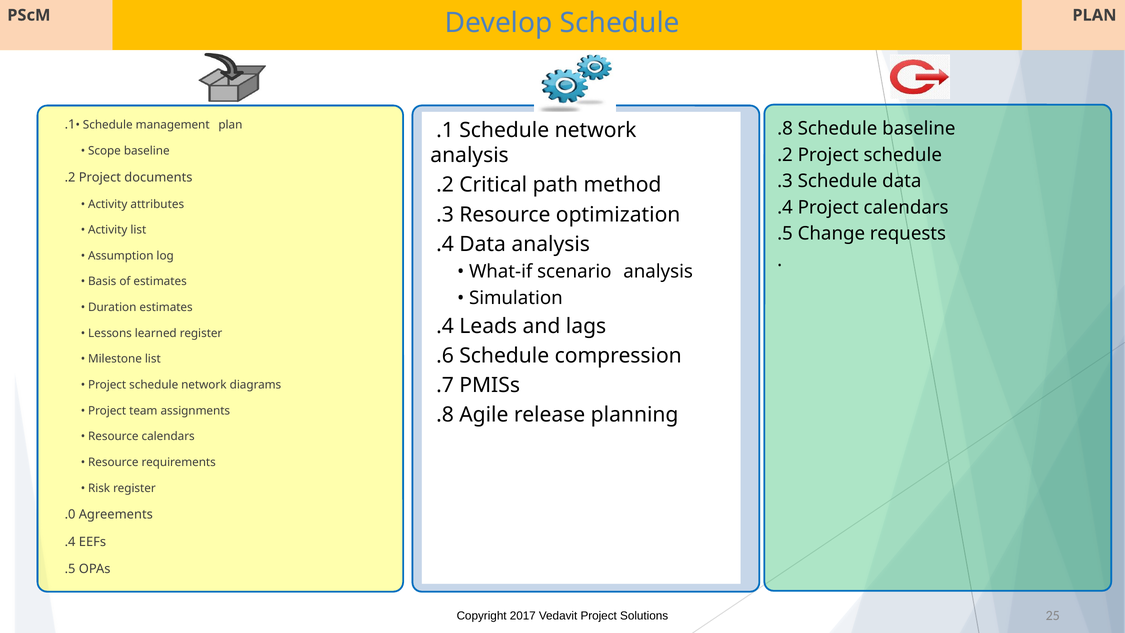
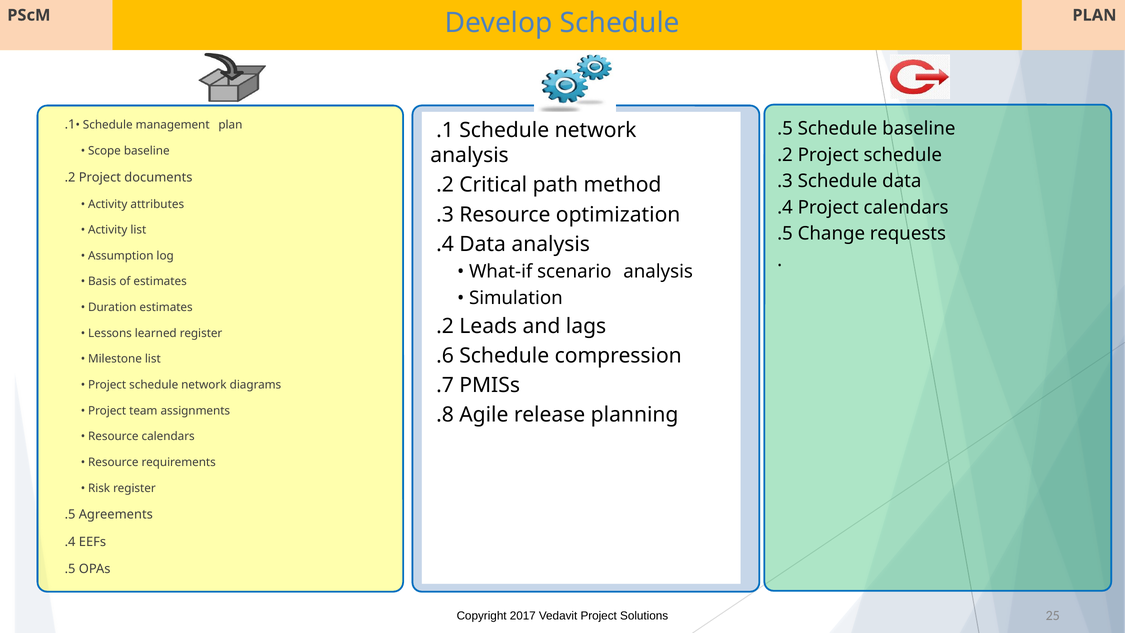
.8 at (785, 129): .8 -> .5
.4 at (445, 326): .4 -> .2
.0 at (70, 515): .0 -> .5
